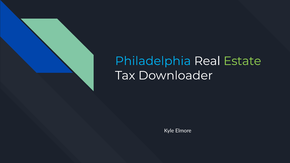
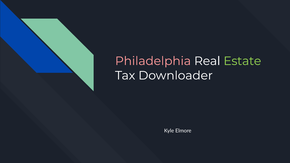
Philadelphia colour: light blue -> pink
